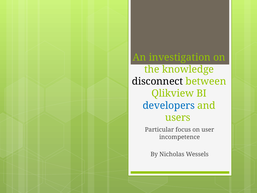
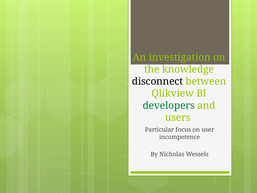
developers colour: blue -> green
